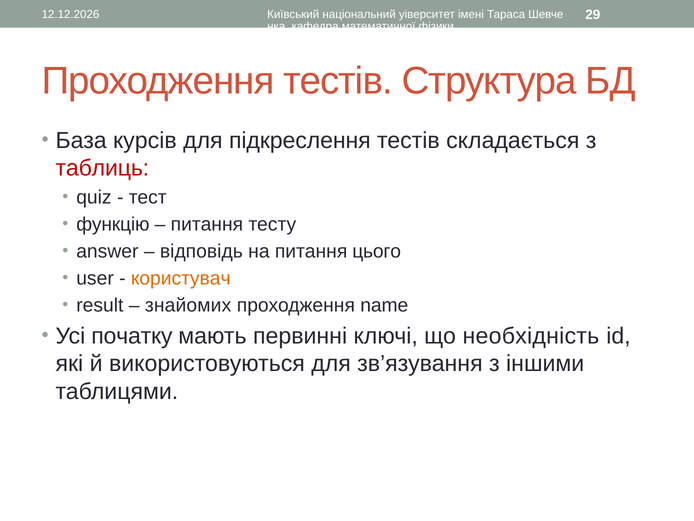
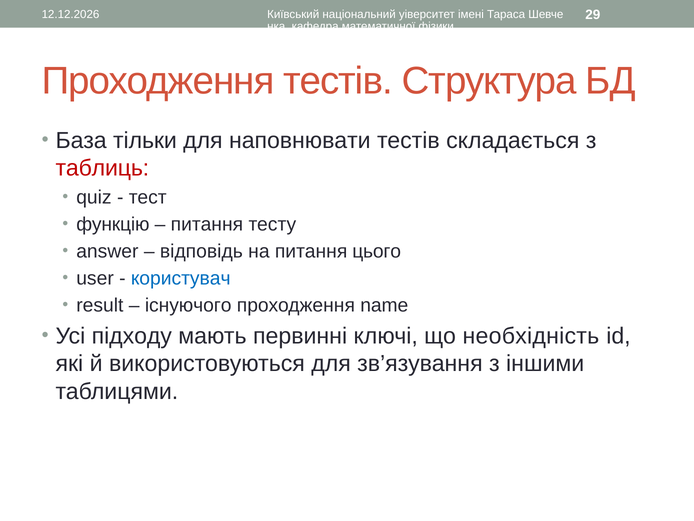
курсів: курсів -> тільки
підкреслення: підкреслення -> наповнювати
користувач colour: orange -> blue
знайомих: знайомих -> існуючого
початку: початку -> підходу
